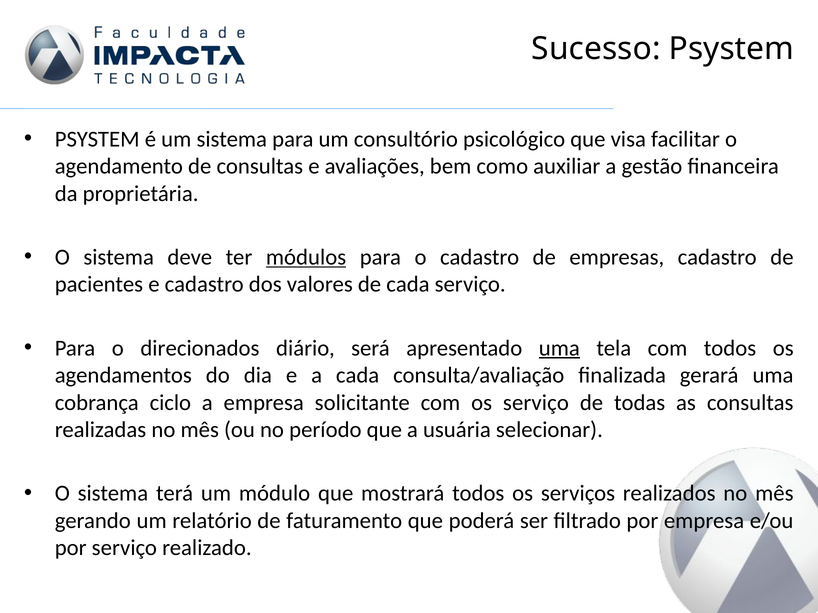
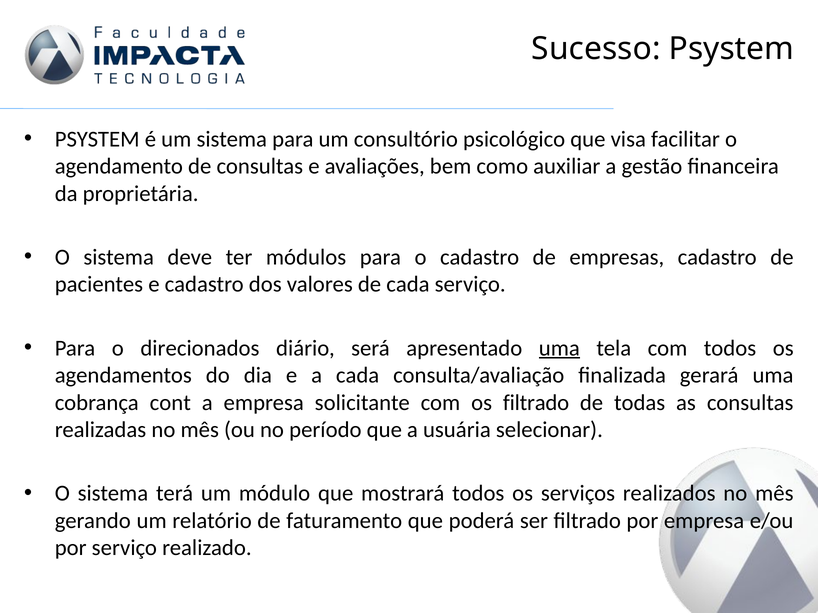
módulos underline: present -> none
ciclo: ciclo -> cont
os serviço: serviço -> filtrado
